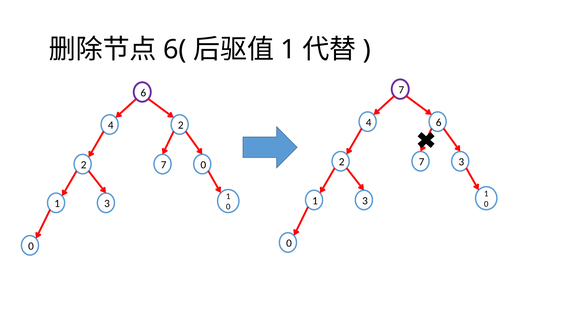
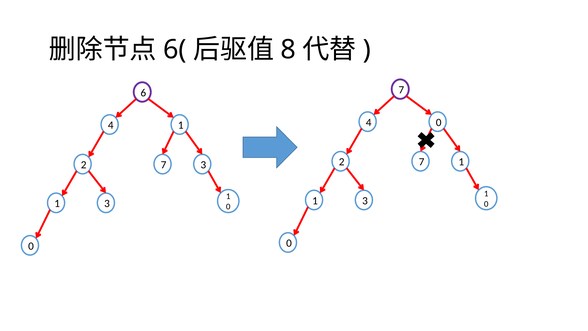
1 at (288, 50): 1 -> 8
4 6: 6 -> 0
4 2: 2 -> 1
7 3: 3 -> 1
7 0: 0 -> 3
